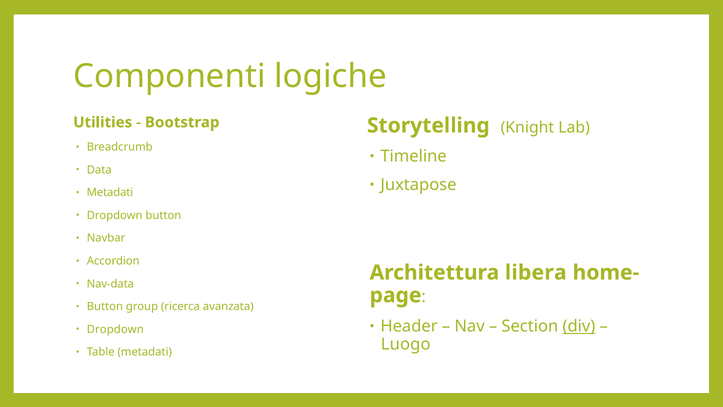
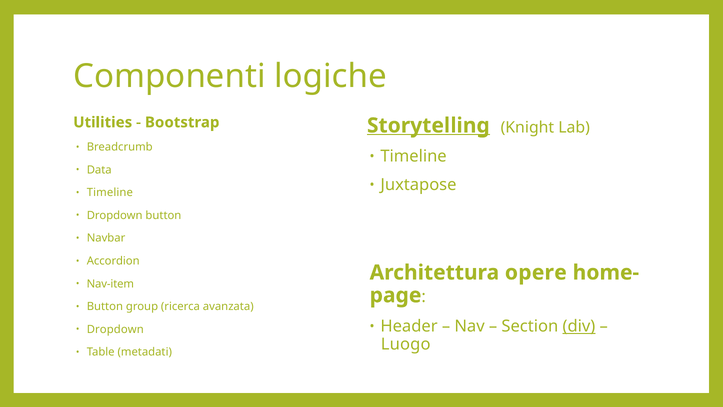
Storytelling underline: none -> present
Metadati at (110, 193): Metadati -> Timeline
libera: libera -> opere
Nav-data: Nav-data -> Nav-item
